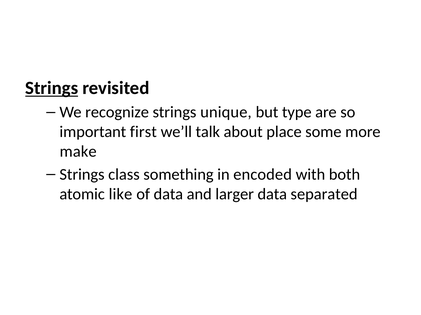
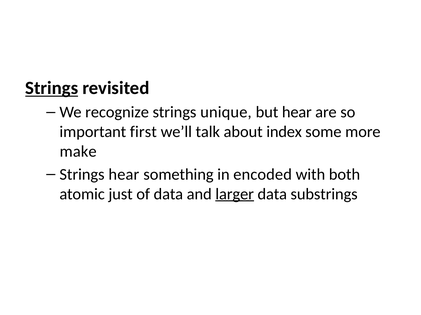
but type: type -> hear
place: place -> index
Strings class: class -> hear
like: like -> just
larger underline: none -> present
separated: separated -> substrings
